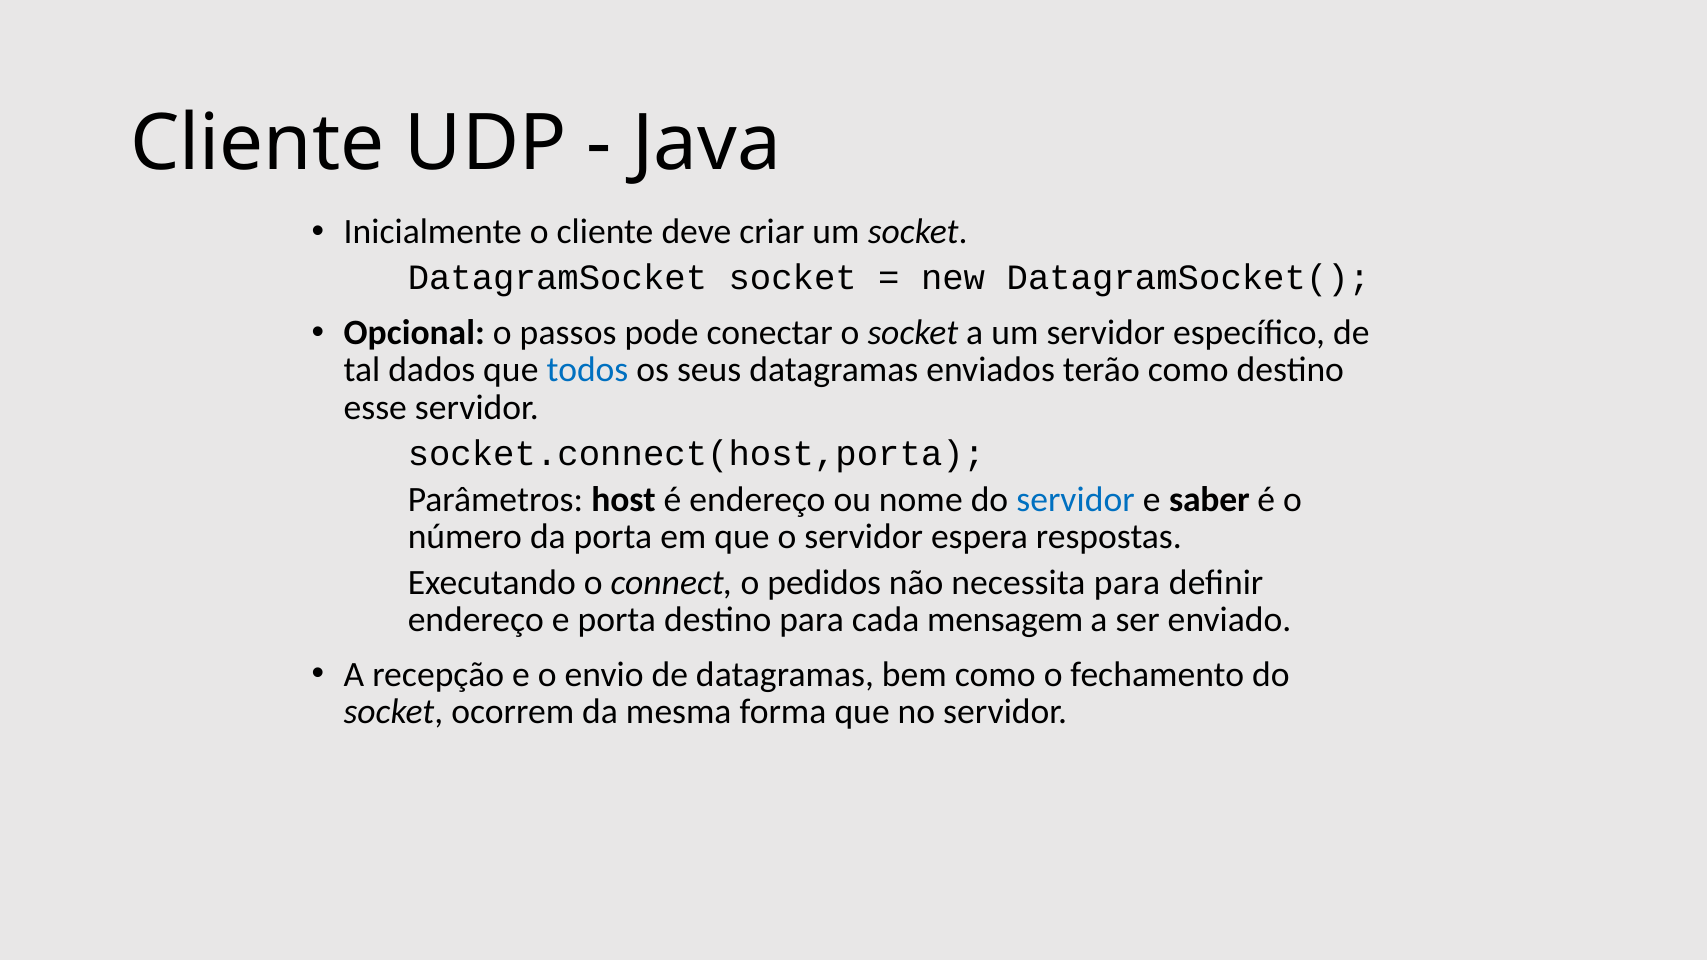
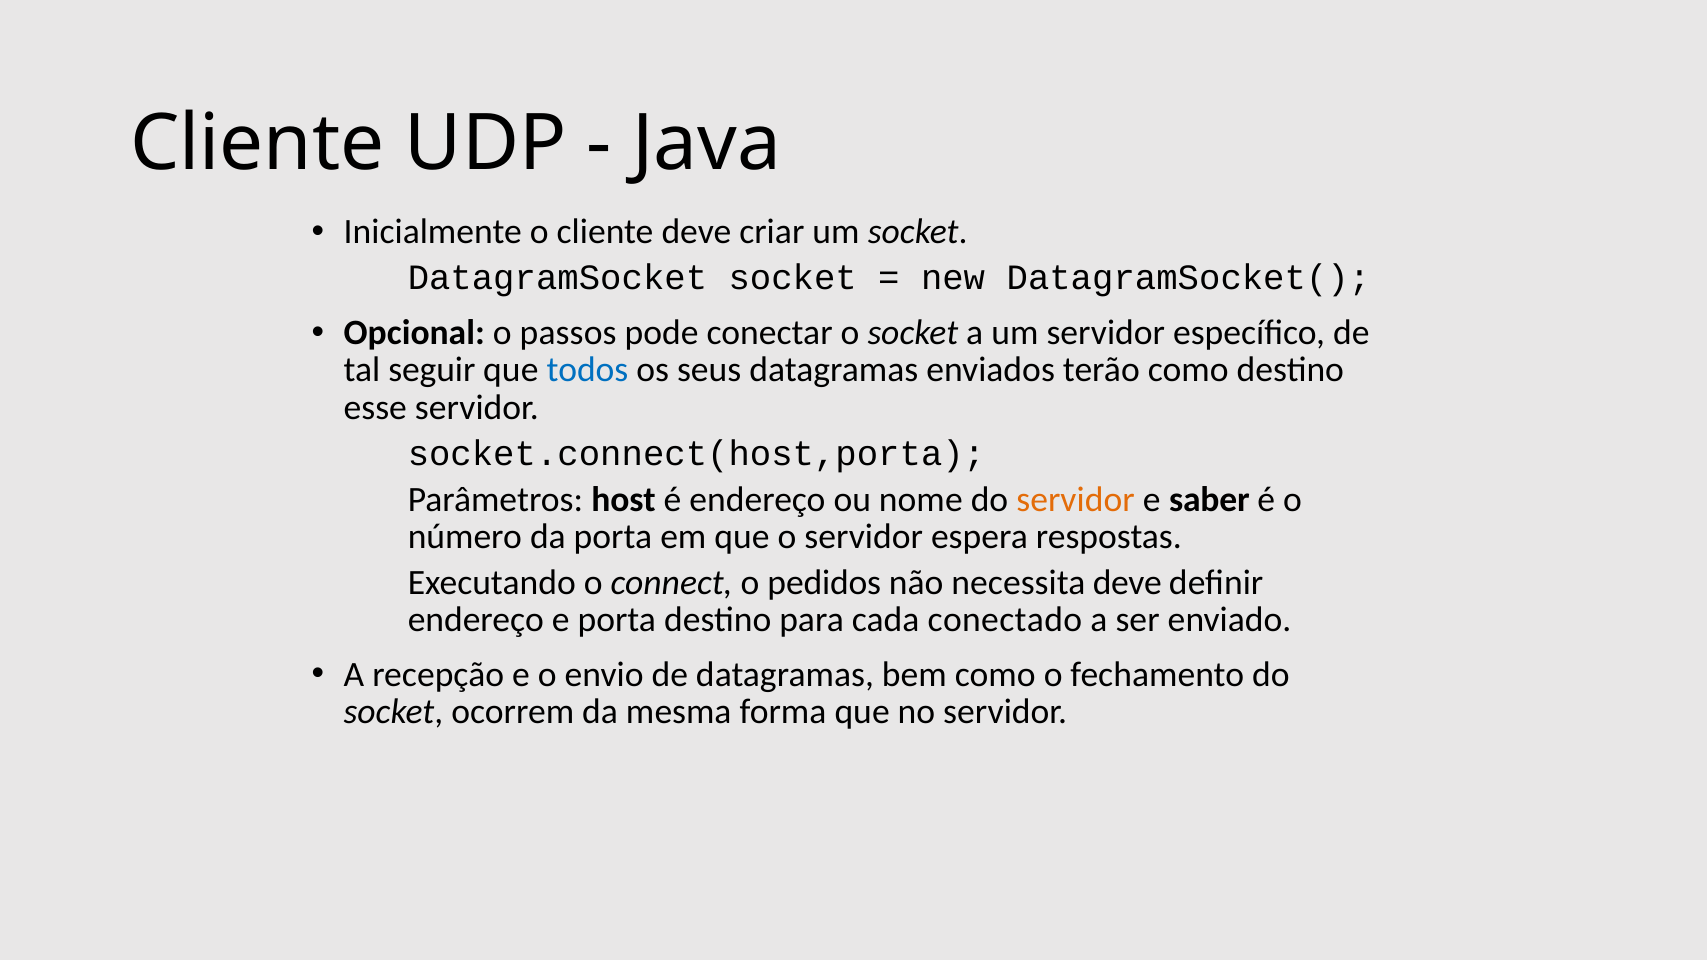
dados: dados -> seguir
servidor at (1076, 499) colour: blue -> orange
necessita para: para -> deve
mensagem: mensagem -> conectado
